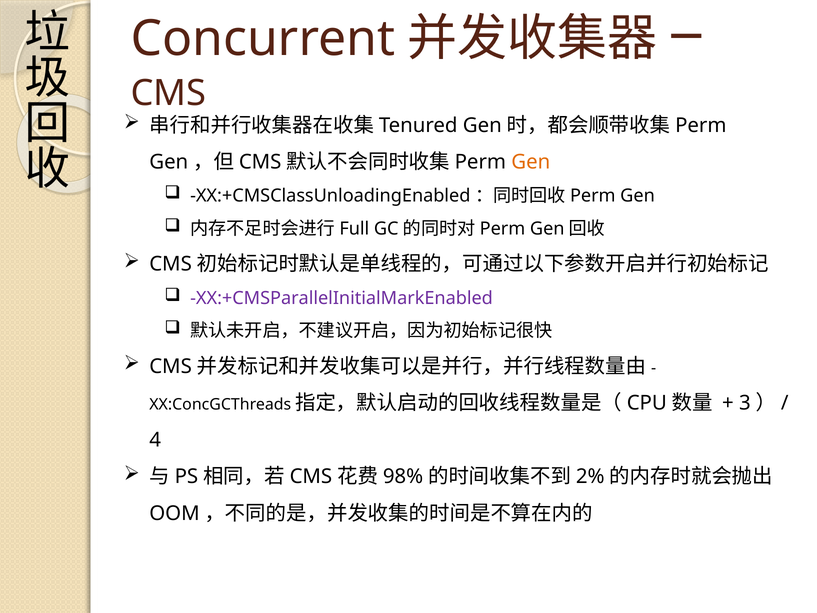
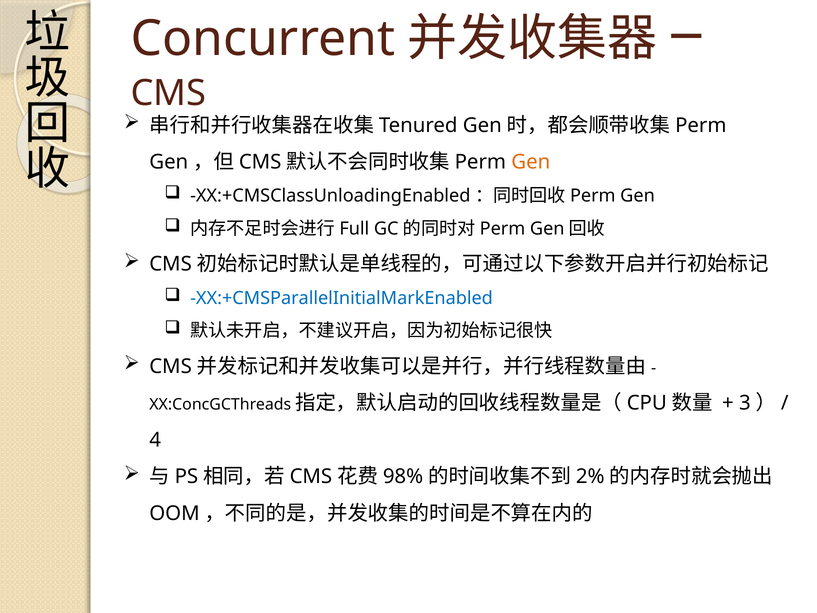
XX:+CMSParallelInitialMarkEnabled colour: purple -> blue
